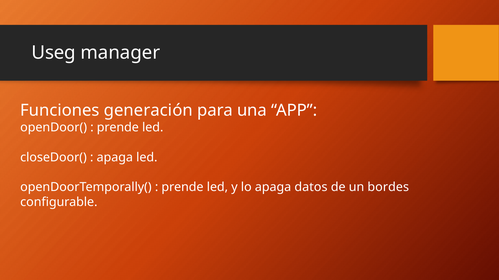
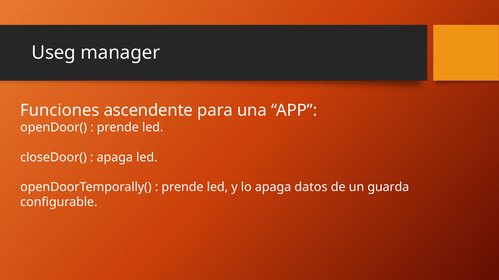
generación: generación -> ascendente
bordes: bordes -> guarda
